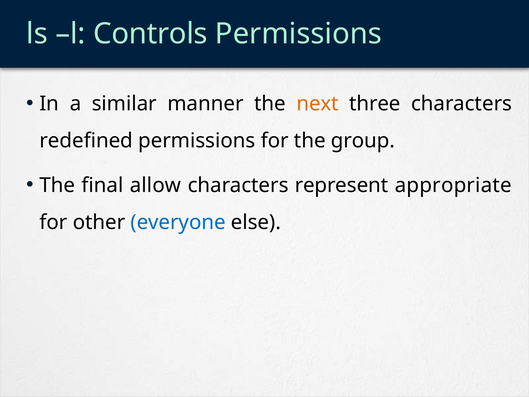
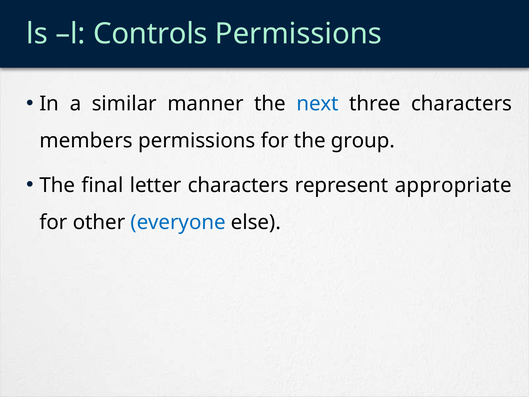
next colour: orange -> blue
redefined: redefined -> members
allow: allow -> letter
